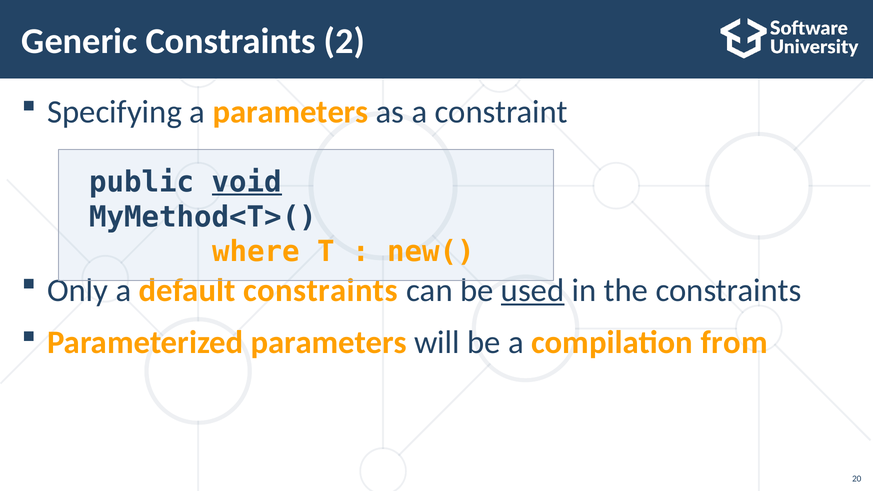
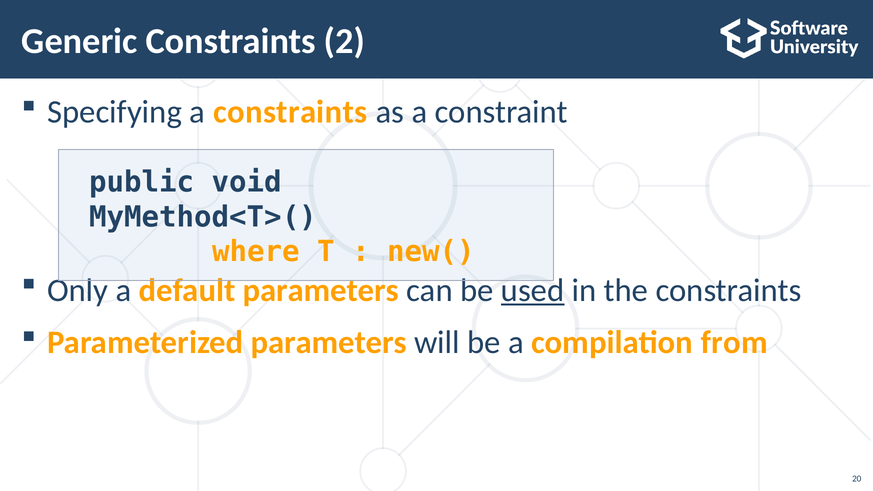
a parameters: parameters -> constraints
void underline: present -> none
default constraints: constraints -> parameters
